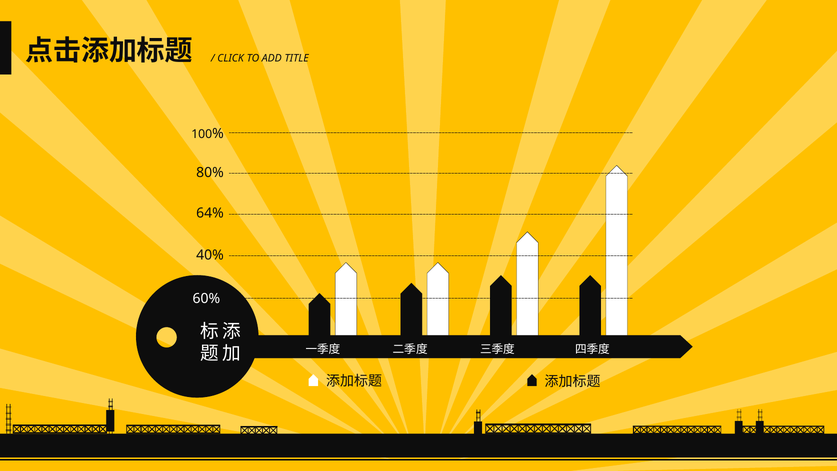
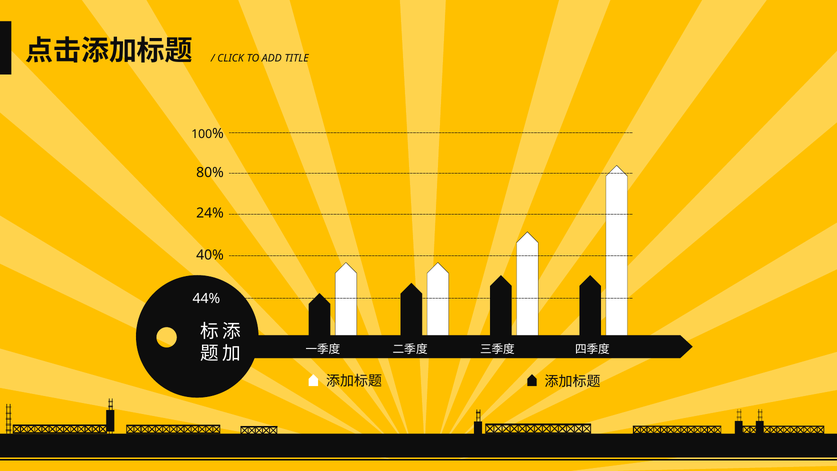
64%: 64% -> 24%
60%: 60% -> 44%
